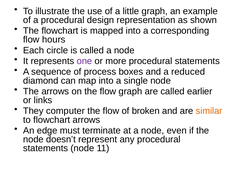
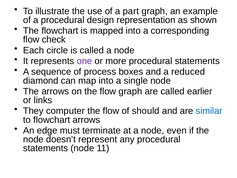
little: little -> part
hours: hours -> check
broken: broken -> should
similar colour: orange -> blue
